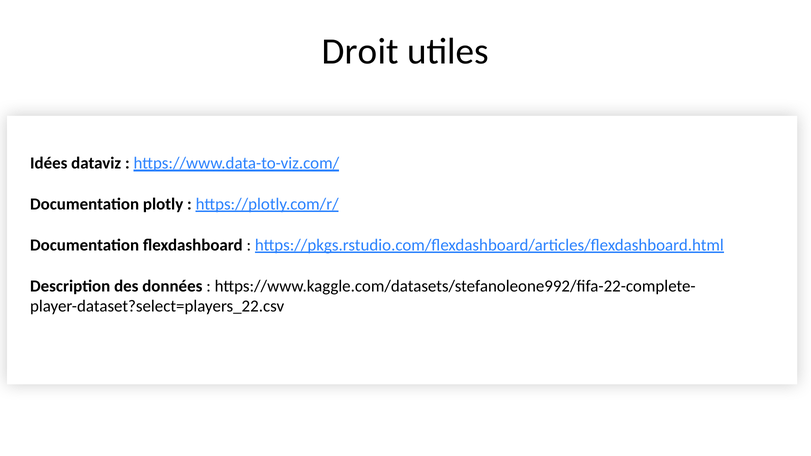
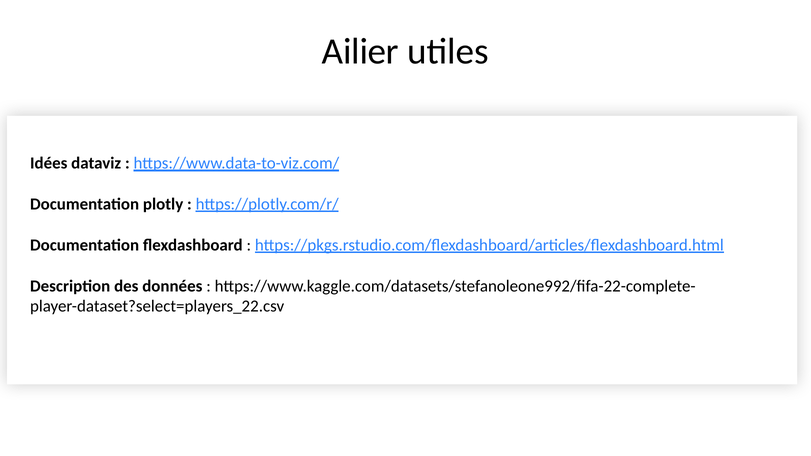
Droit: Droit -> Ailier
